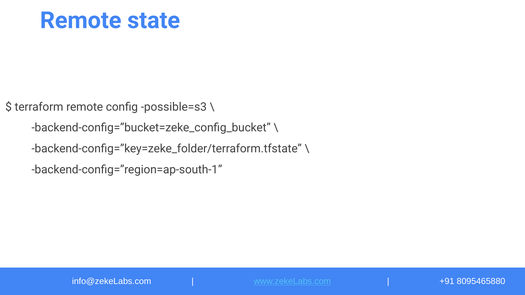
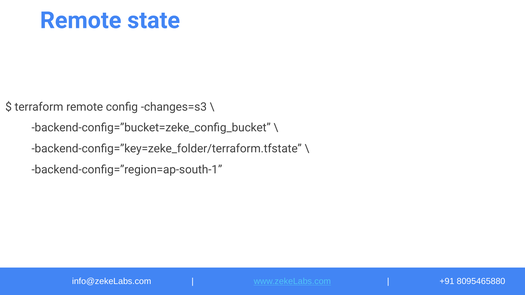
possible=s3: possible=s3 -> changes=s3
